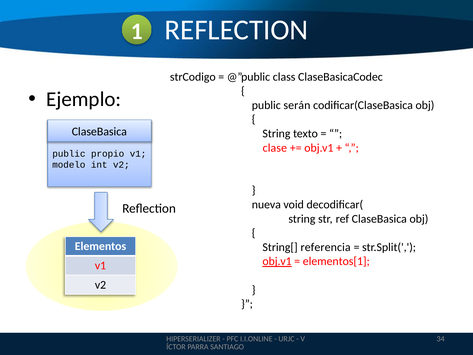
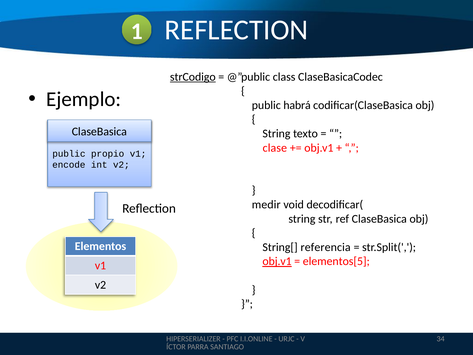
strCodigo underline: none -> present
serán: serán -> habrá
modelo: modelo -> encode
nueva: nueva -> medir
elementos[1 at (336, 261): elementos[1 -> elementos[5
